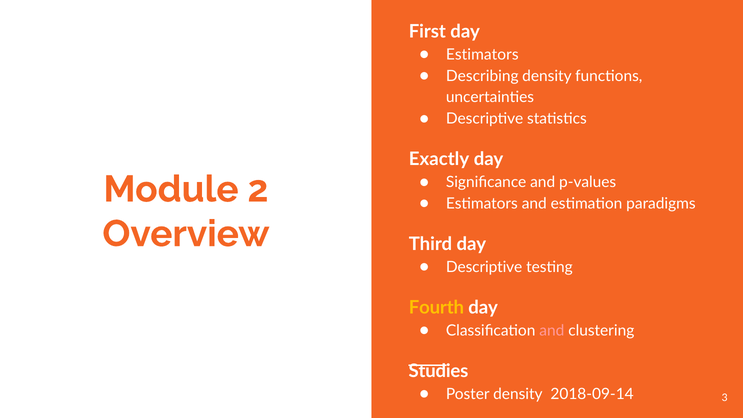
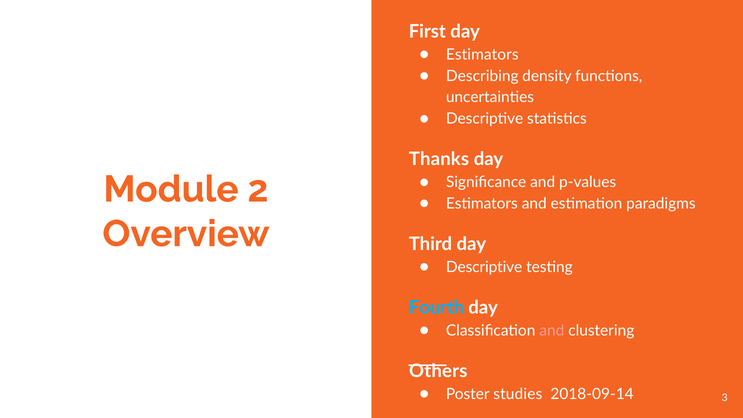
Exactly: Exactly -> Thanks
Fourth colour: yellow -> light blue
Studies: Studies -> Others
Poster density: density -> studies
